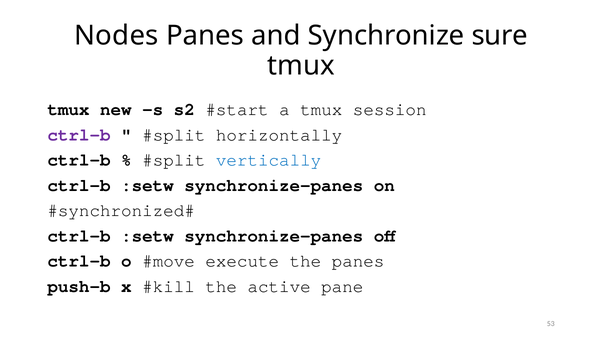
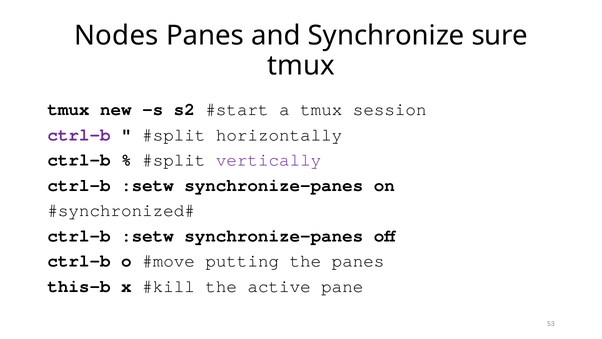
vertically colour: blue -> purple
execute: execute -> putting
push-b: push-b -> this-b
